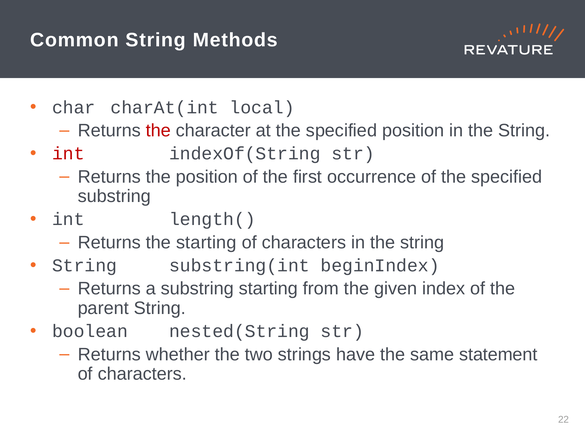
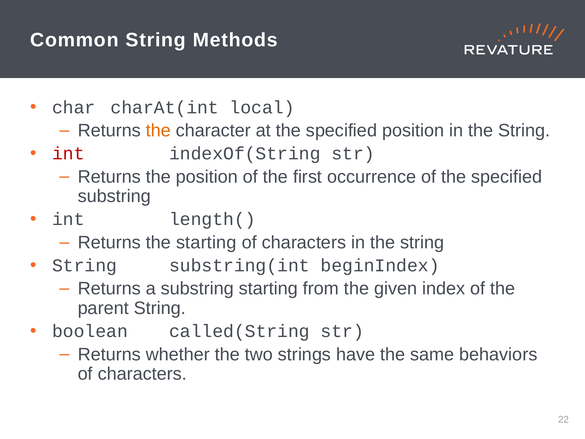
the at (158, 130) colour: red -> orange
nested(String: nested(String -> called(String
statement: statement -> behaviors
